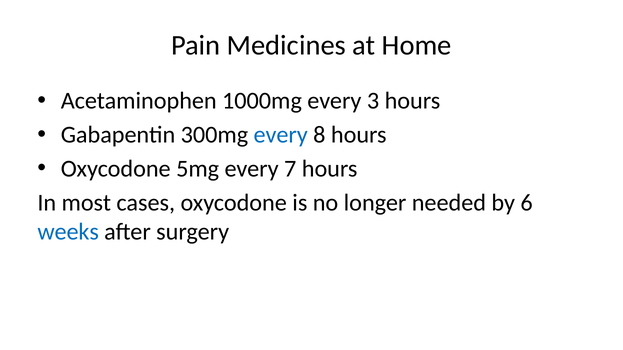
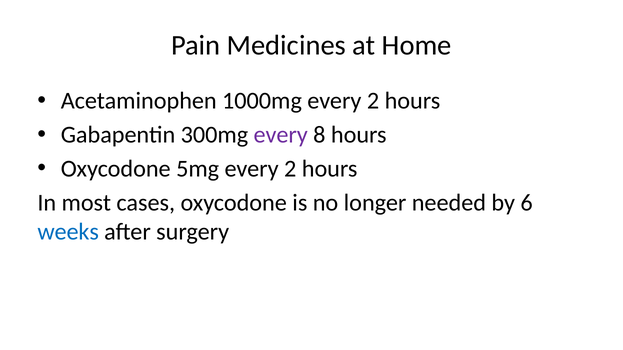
1000mg every 3: 3 -> 2
every at (281, 135) colour: blue -> purple
5mg every 7: 7 -> 2
